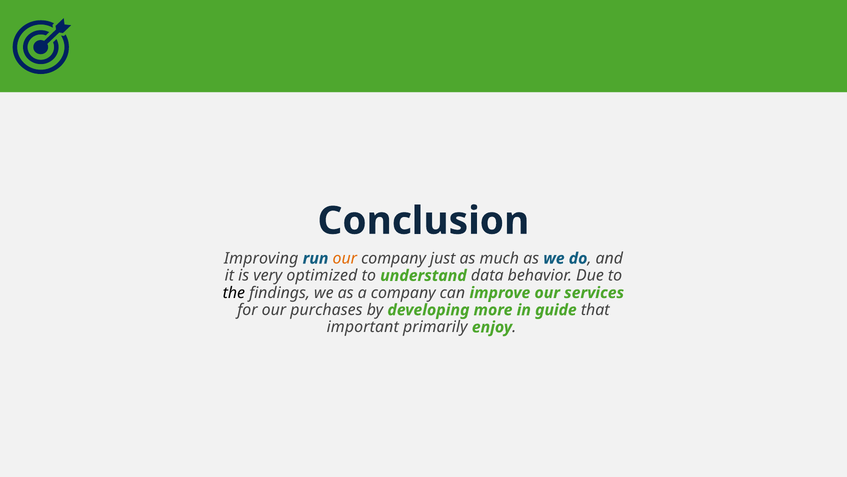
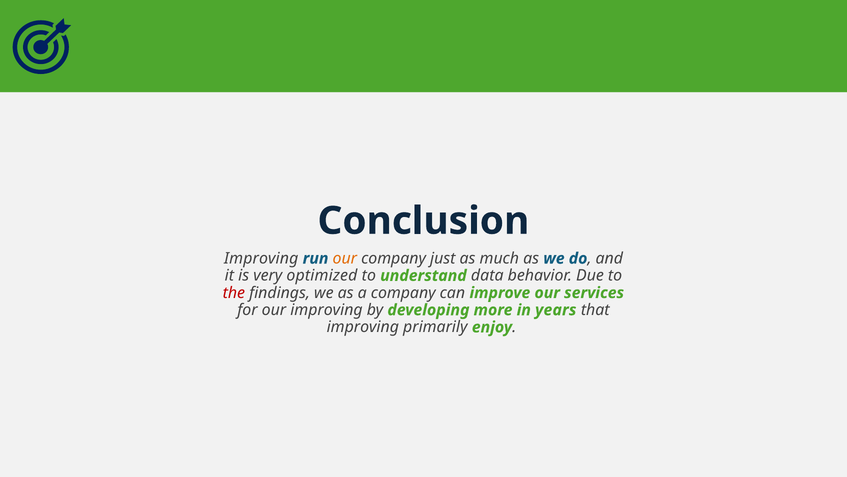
the colour: black -> red
our purchases: purchases -> improving
guide: guide -> years
important at (363, 327): important -> improving
